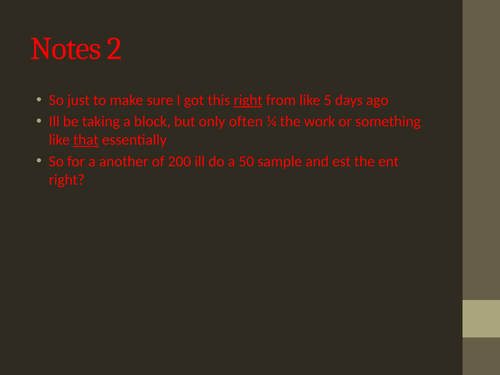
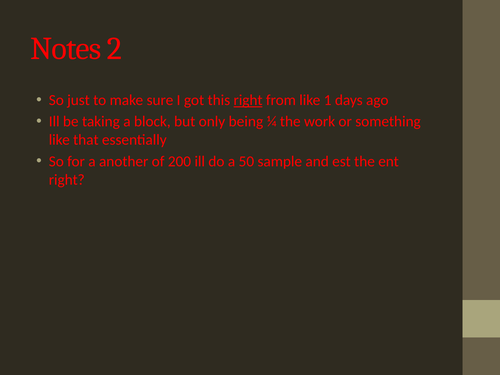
5: 5 -> 1
often: often -> being
that underline: present -> none
